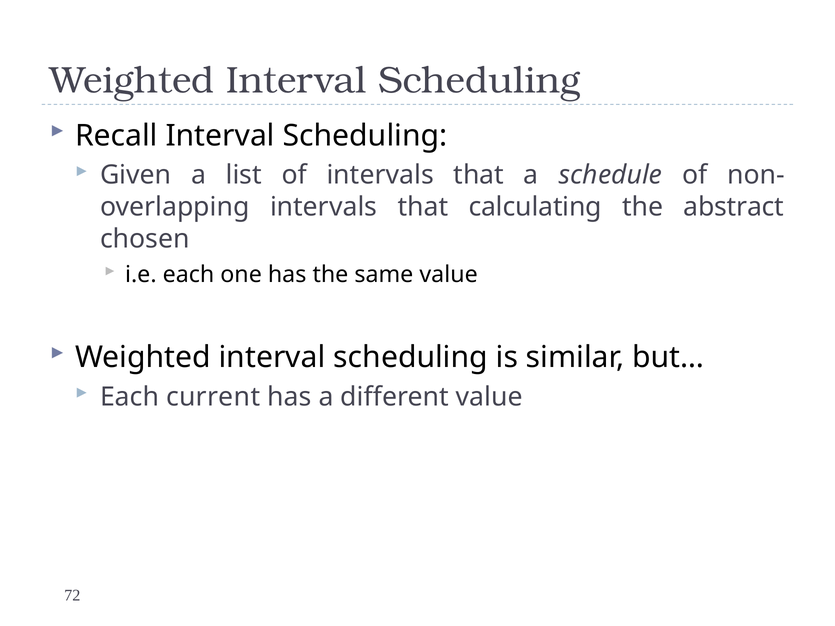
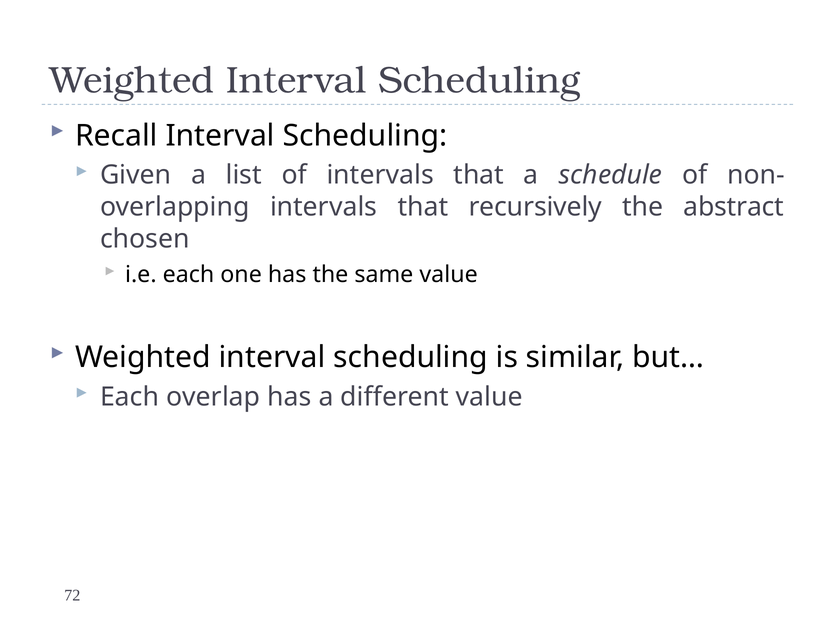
calculating: calculating -> recursively
current: current -> overlap
